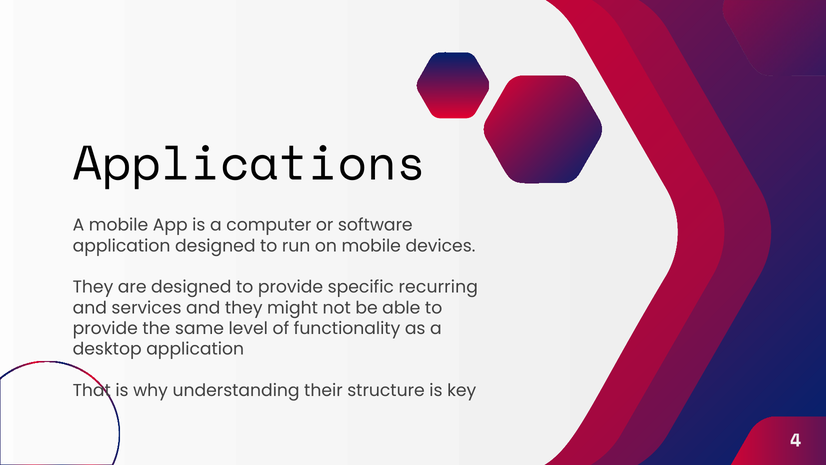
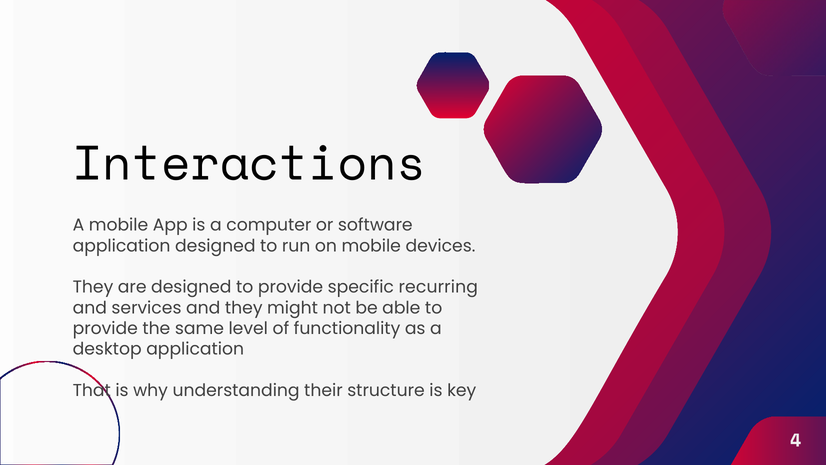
Applications: Applications -> Interactions
